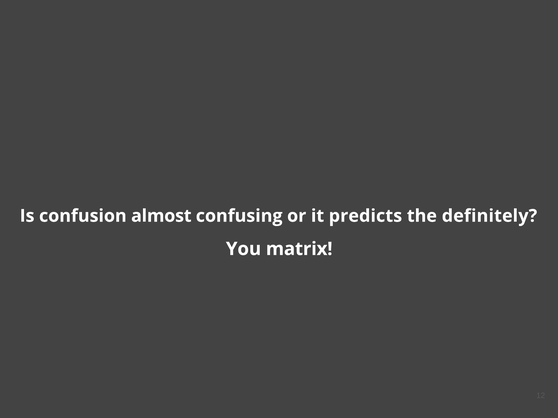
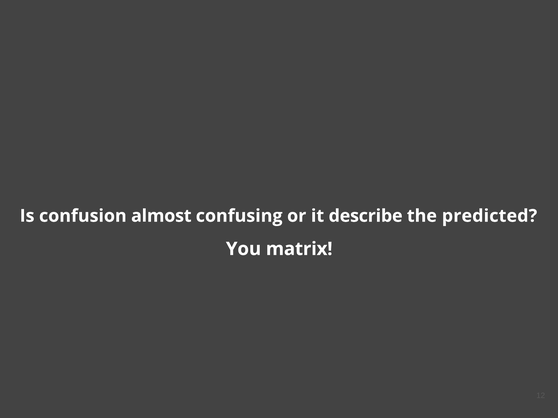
predicts: predicts -> describe
definitely: definitely -> predicted
